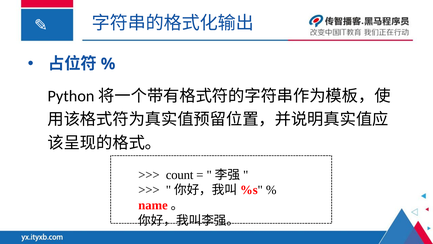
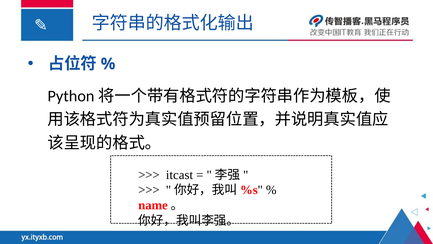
count: count -> itcast
